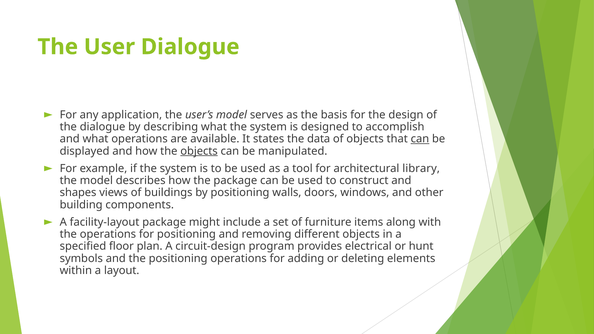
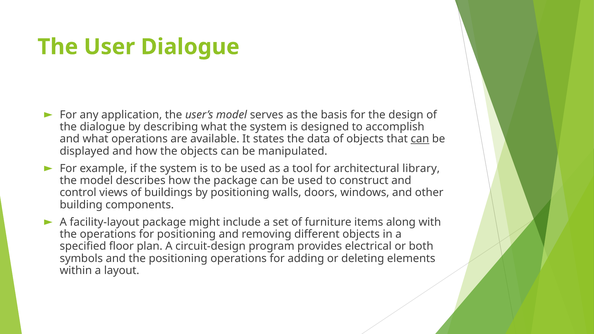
objects at (199, 151) underline: present -> none
shapes: shapes -> control
hunt: hunt -> both
